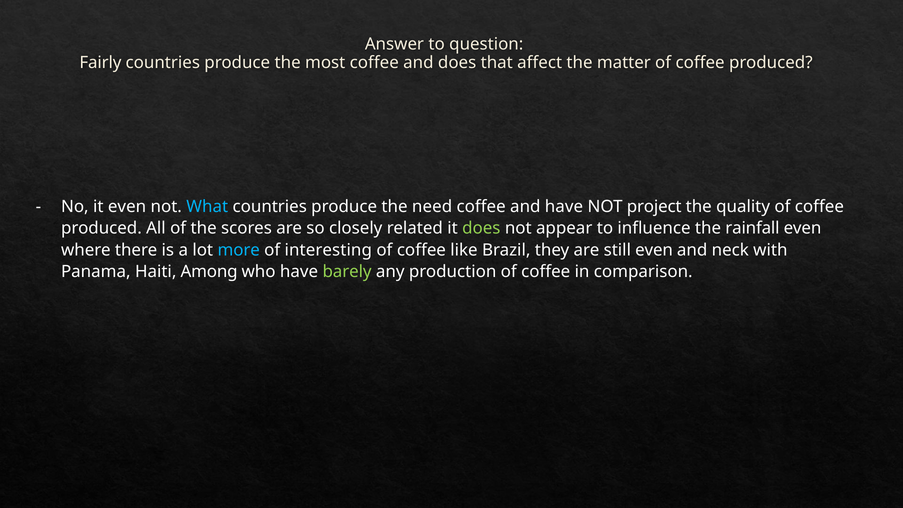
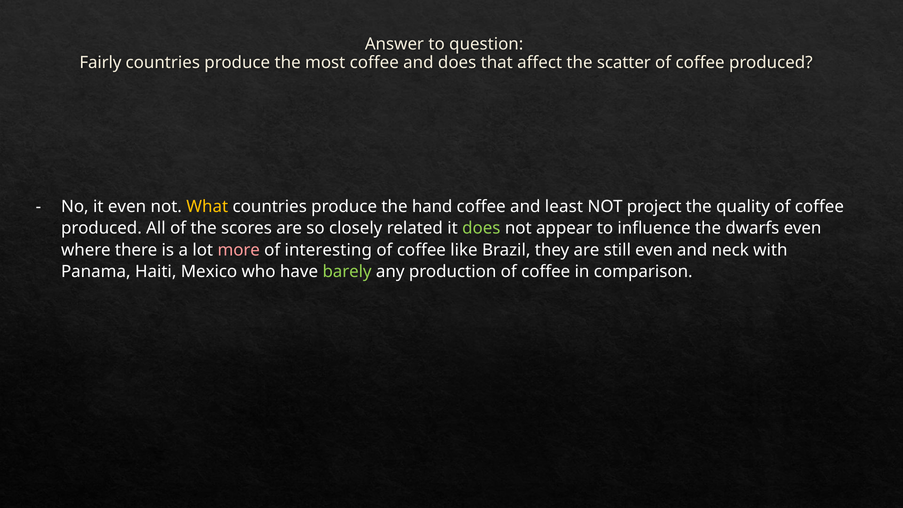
matter: matter -> scatter
What colour: light blue -> yellow
need: need -> hand
and have: have -> least
rainfall: rainfall -> dwarfs
more colour: light blue -> pink
Among: Among -> Mexico
